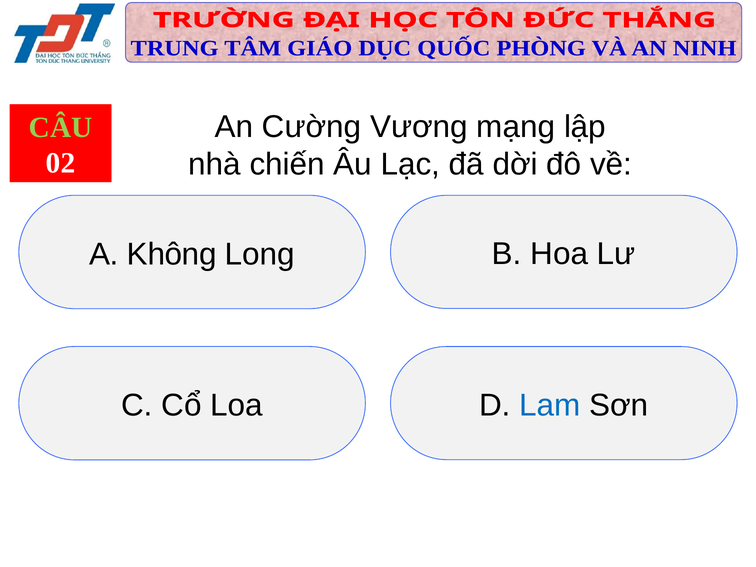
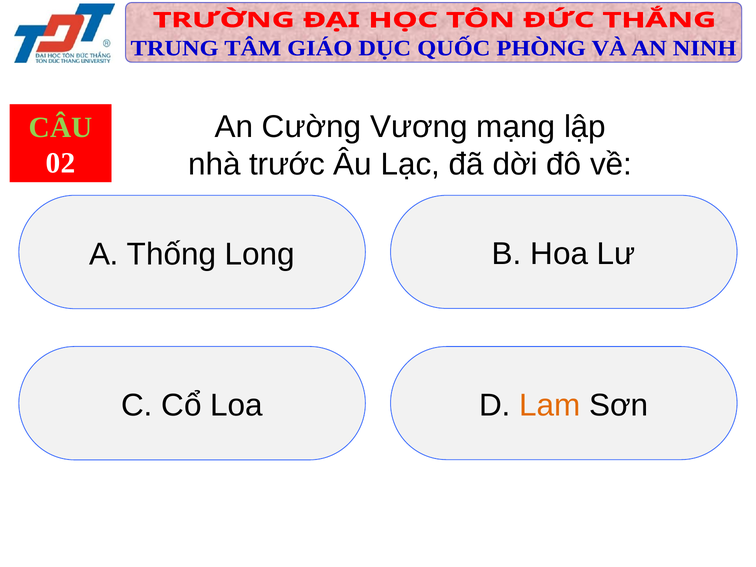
chiến: chiến -> trước
Không: Không -> Thống
Lam colour: blue -> orange
